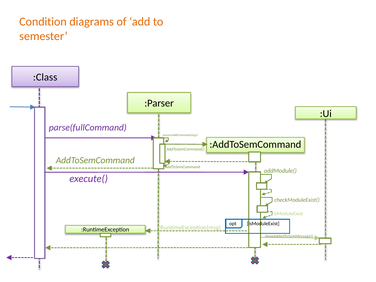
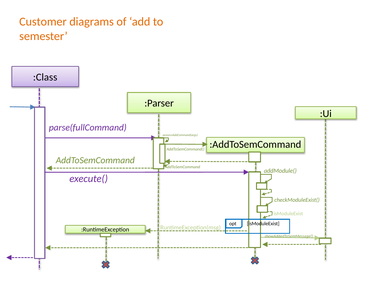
Condition: Condition -> Customer
